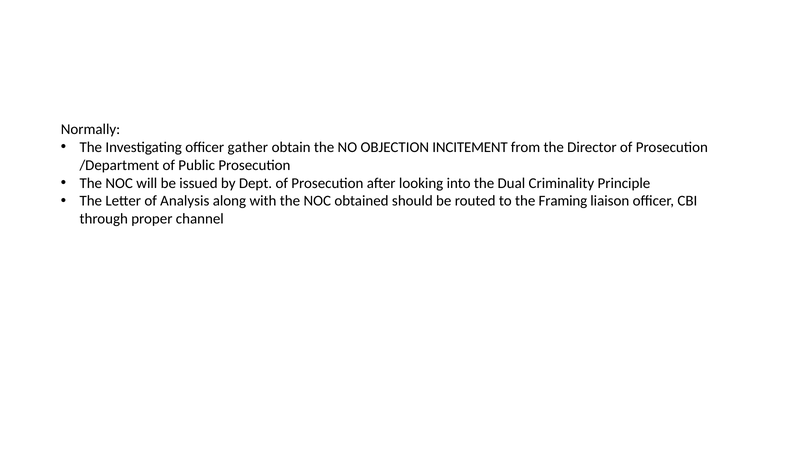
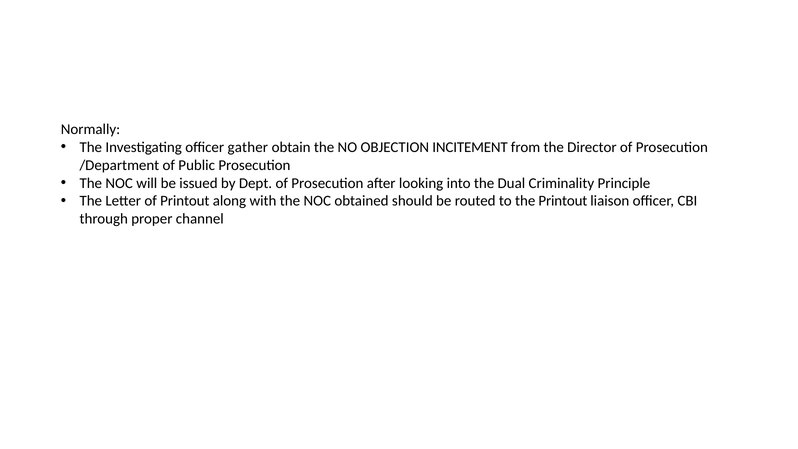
of Analysis: Analysis -> Printout
the Framing: Framing -> Printout
